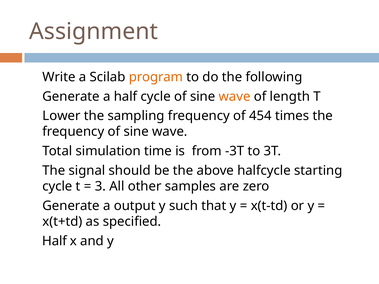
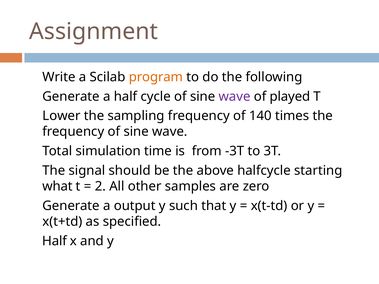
wave at (235, 97) colour: orange -> purple
length: length -> played
454: 454 -> 140
cycle at (57, 186): cycle -> what
3: 3 -> 2
